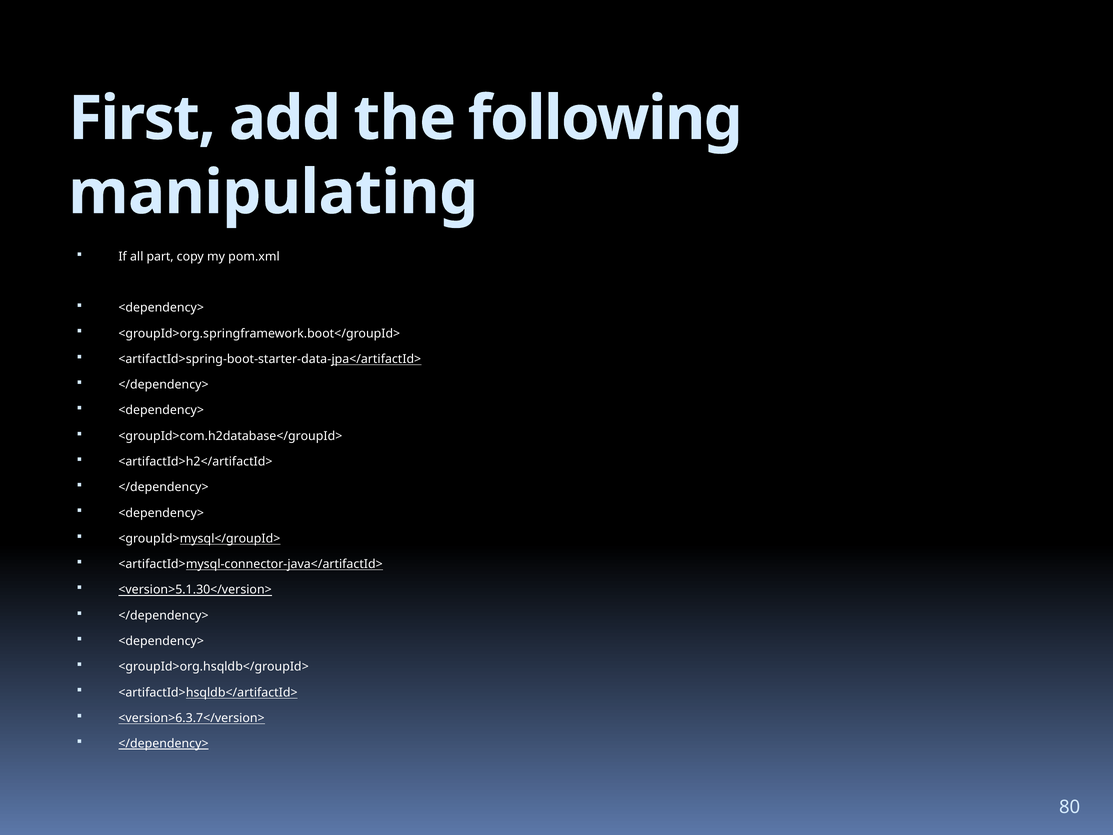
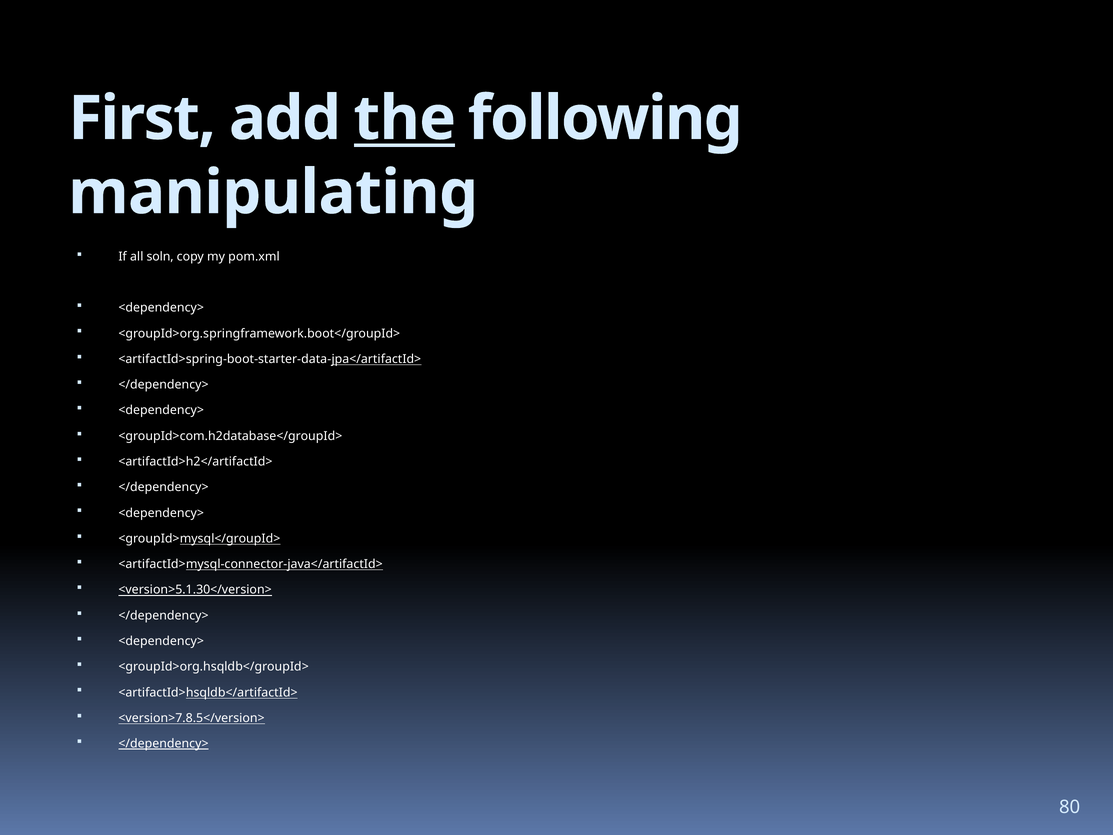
the underline: none -> present
part: part -> soln
<version>6.3.7</version>: <version>6.3.7</version> -> <version>7.8.5</version>
